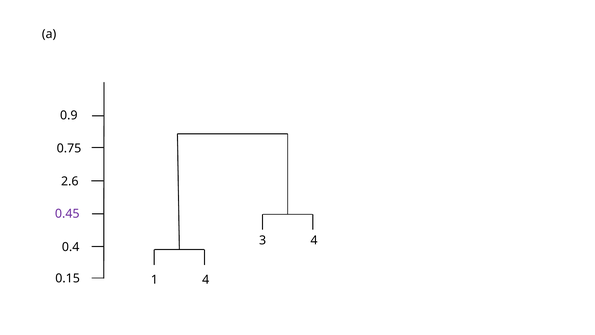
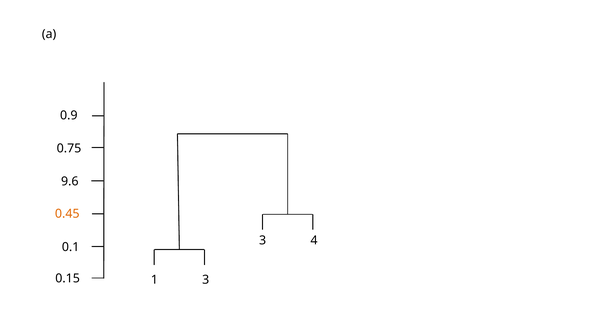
2.6: 2.6 -> 9.6
0.45 colour: purple -> orange
0.4: 0.4 -> 0.1
1 4: 4 -> 3
